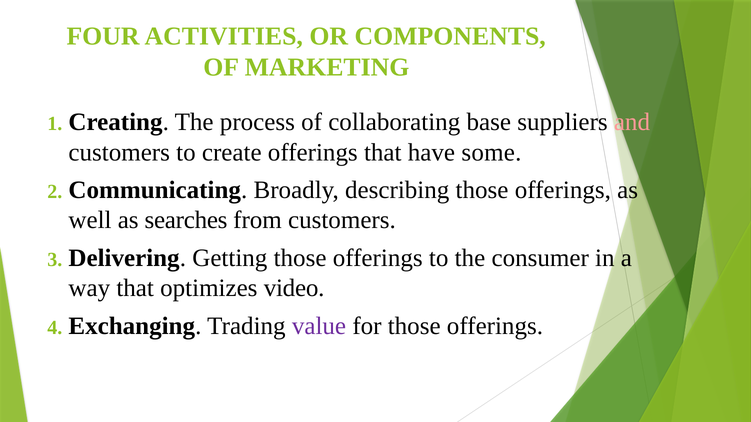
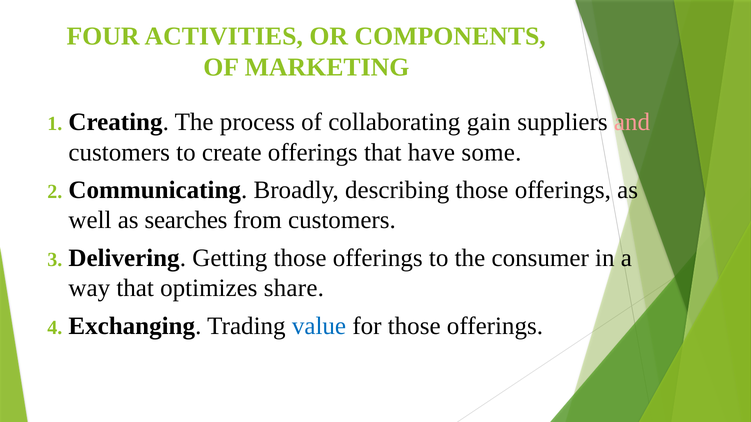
base: base -> gain
video: video -> share
value colour: purple -> blue
